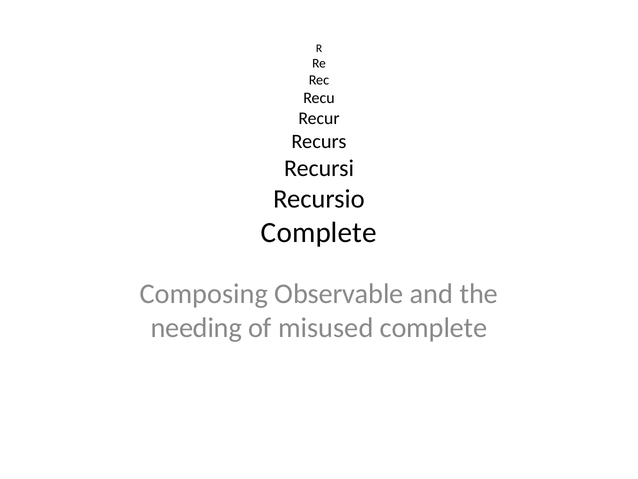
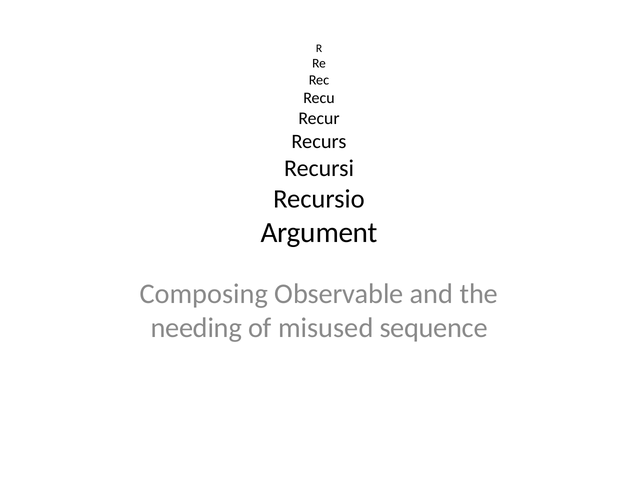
Complete at (319, 232): Complete -> Argument
misused complete: complete -> sequence
